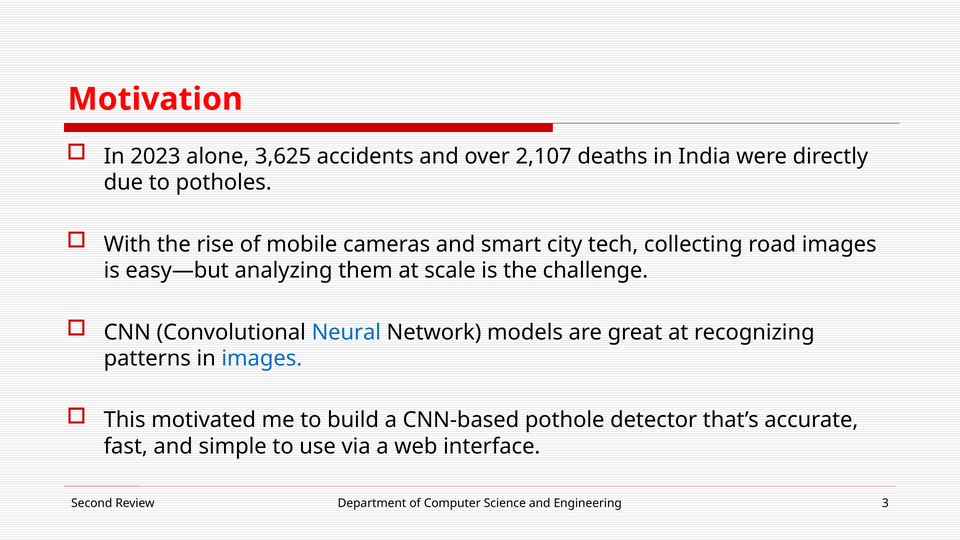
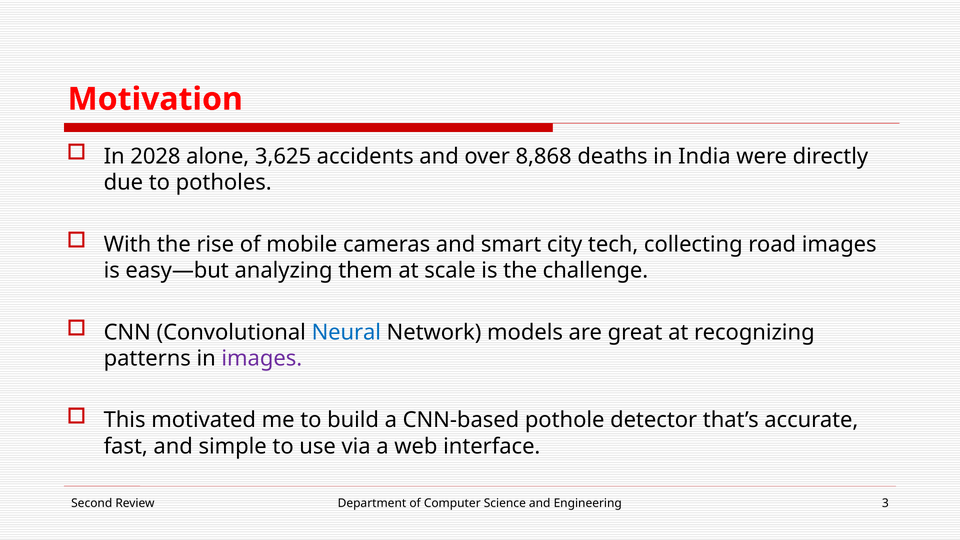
2023: 2023 -> 2028
2,107: 2,107 -> 8,868
images at (262, 359) colour: blue -> purple
